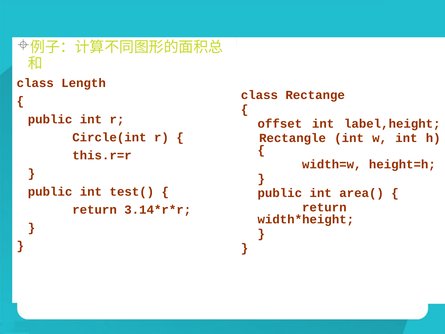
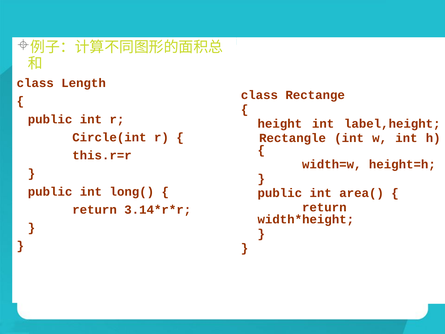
offset: offset -> height
test(: test( -> long(
